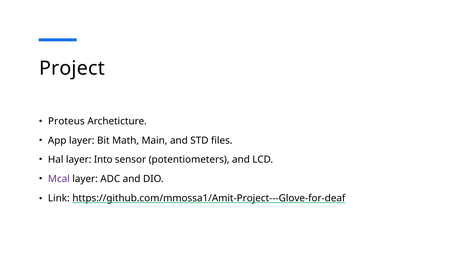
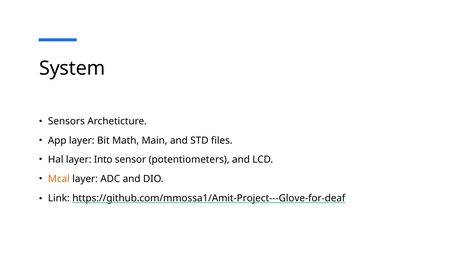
Project: Project -> System
Proteus: Proteus -> Sensors
Mcal colour: purple -> orange
